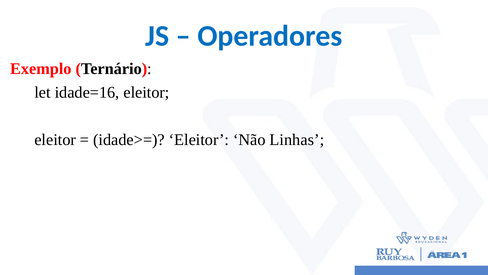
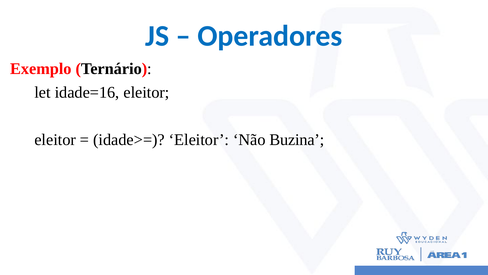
Linhas: Linhas -> Buzina
